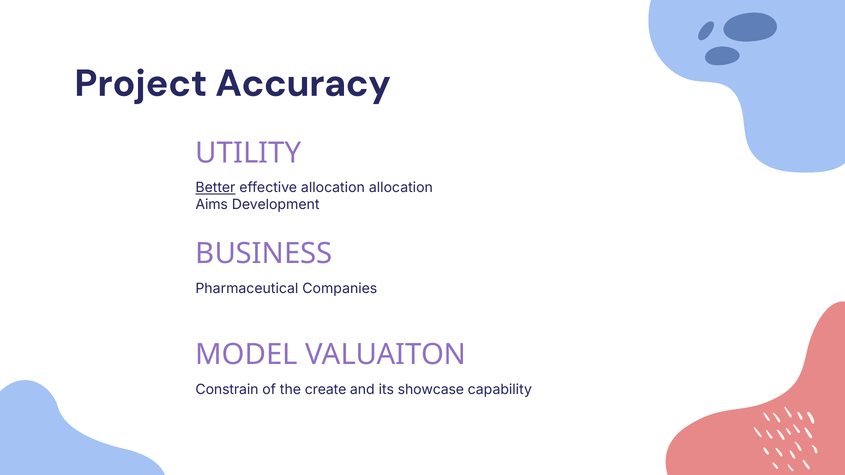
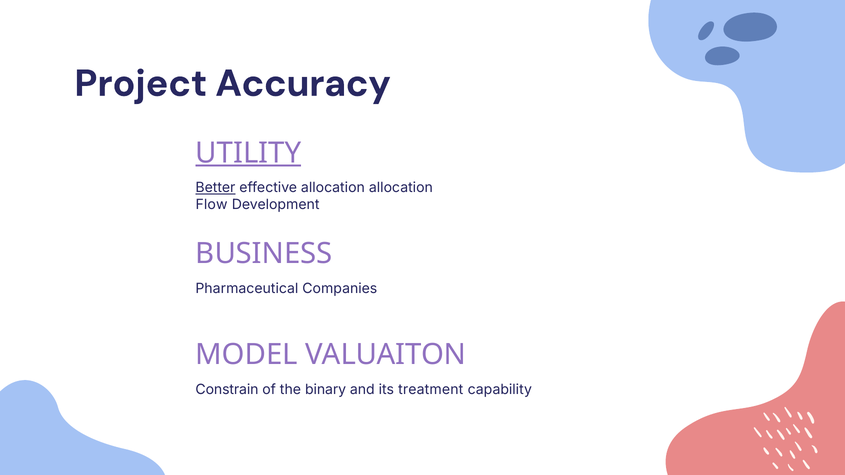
UTILITY underline: none -> present
Aims: Aims -> Flow
create: create -> binary
showcase: showcase -> treatment
